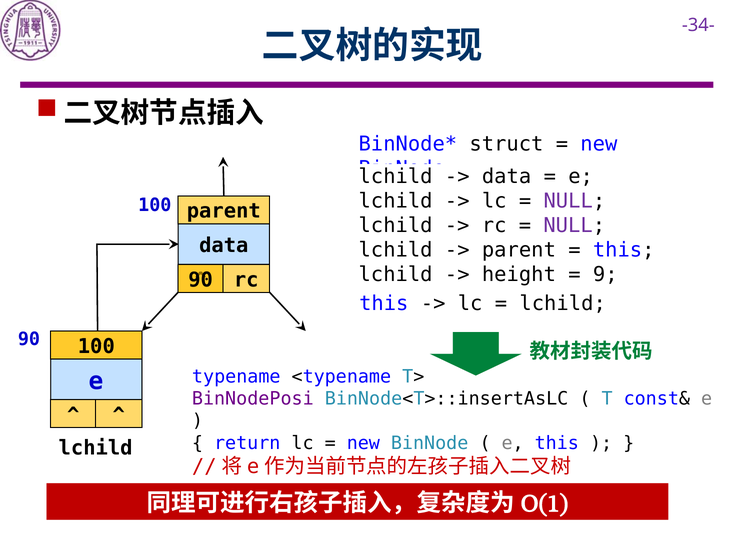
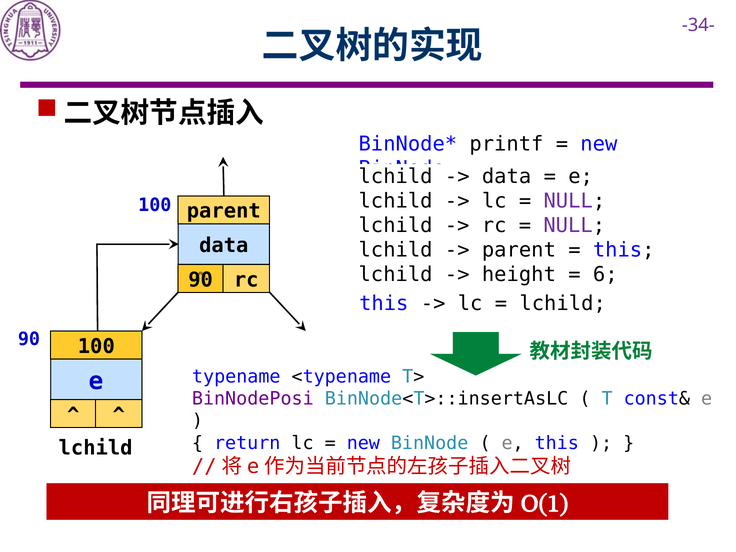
struct: struct -> printf
9: 9 -> 6
